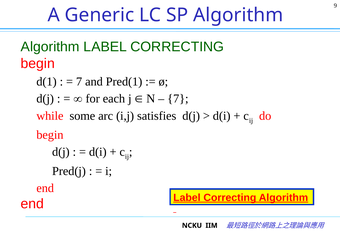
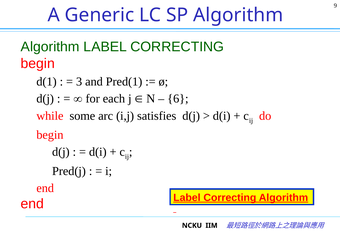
7 at (79, 82): 7 -> 3
7 at (178, 99): 7 -> 6
